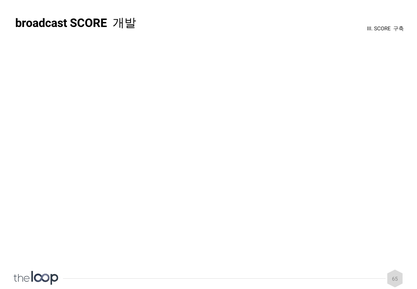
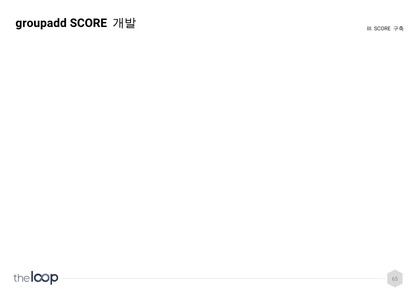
broadcast: broadcast -> groupadd
